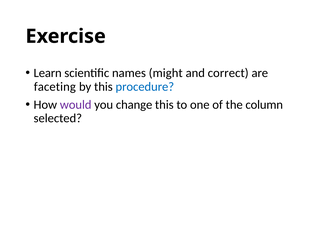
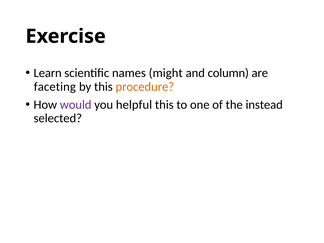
correct: correct -> column
procedure colour: blue -> orange
change: change -> helpful
column: column -> instead
